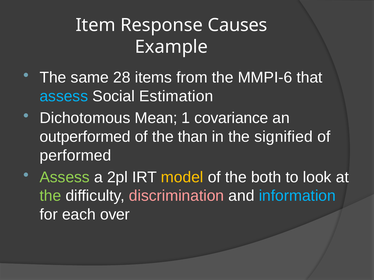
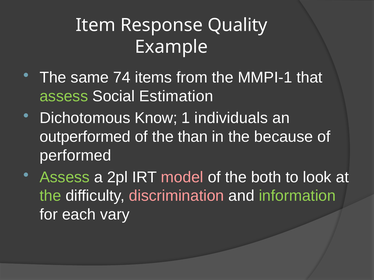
Causes: Causes -> Quality
28: 28 -> 74
MMPI-6: MMPI-6 -> MMPI-1
assess at (64, 96) colour: light blue -> light green
Mean: Mean -> Know
covariance: covariance -> individuals
signified: signified -> because
model colour: yellow -> pink
information colour: light blue -> light green
over: over -> vary
